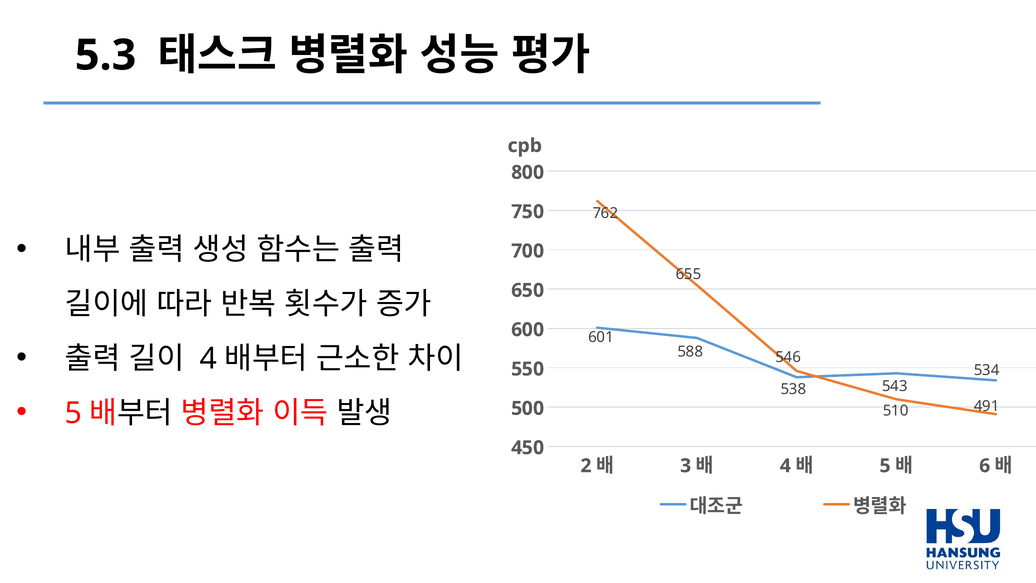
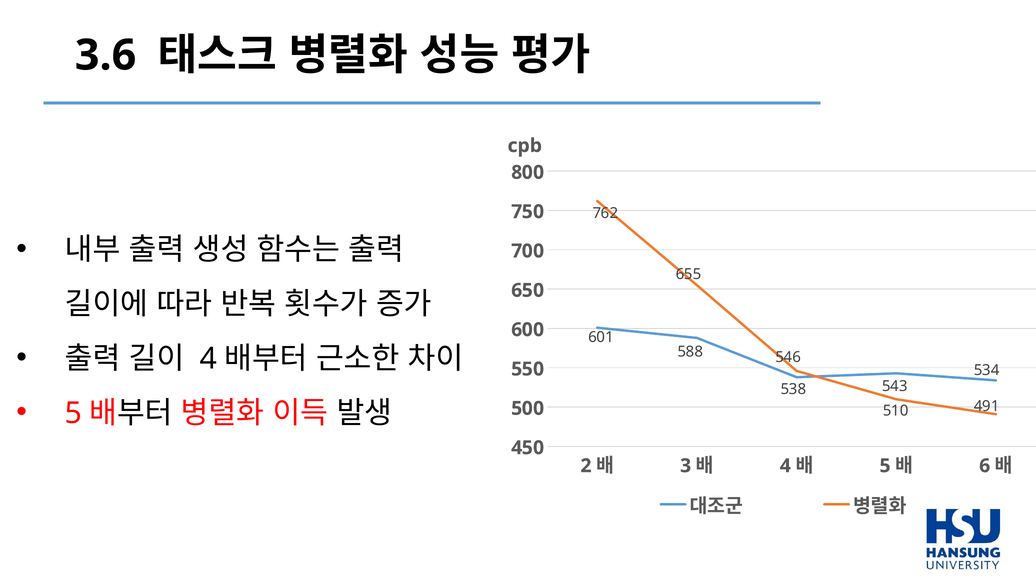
5.3: 5.3 -> 3.6
